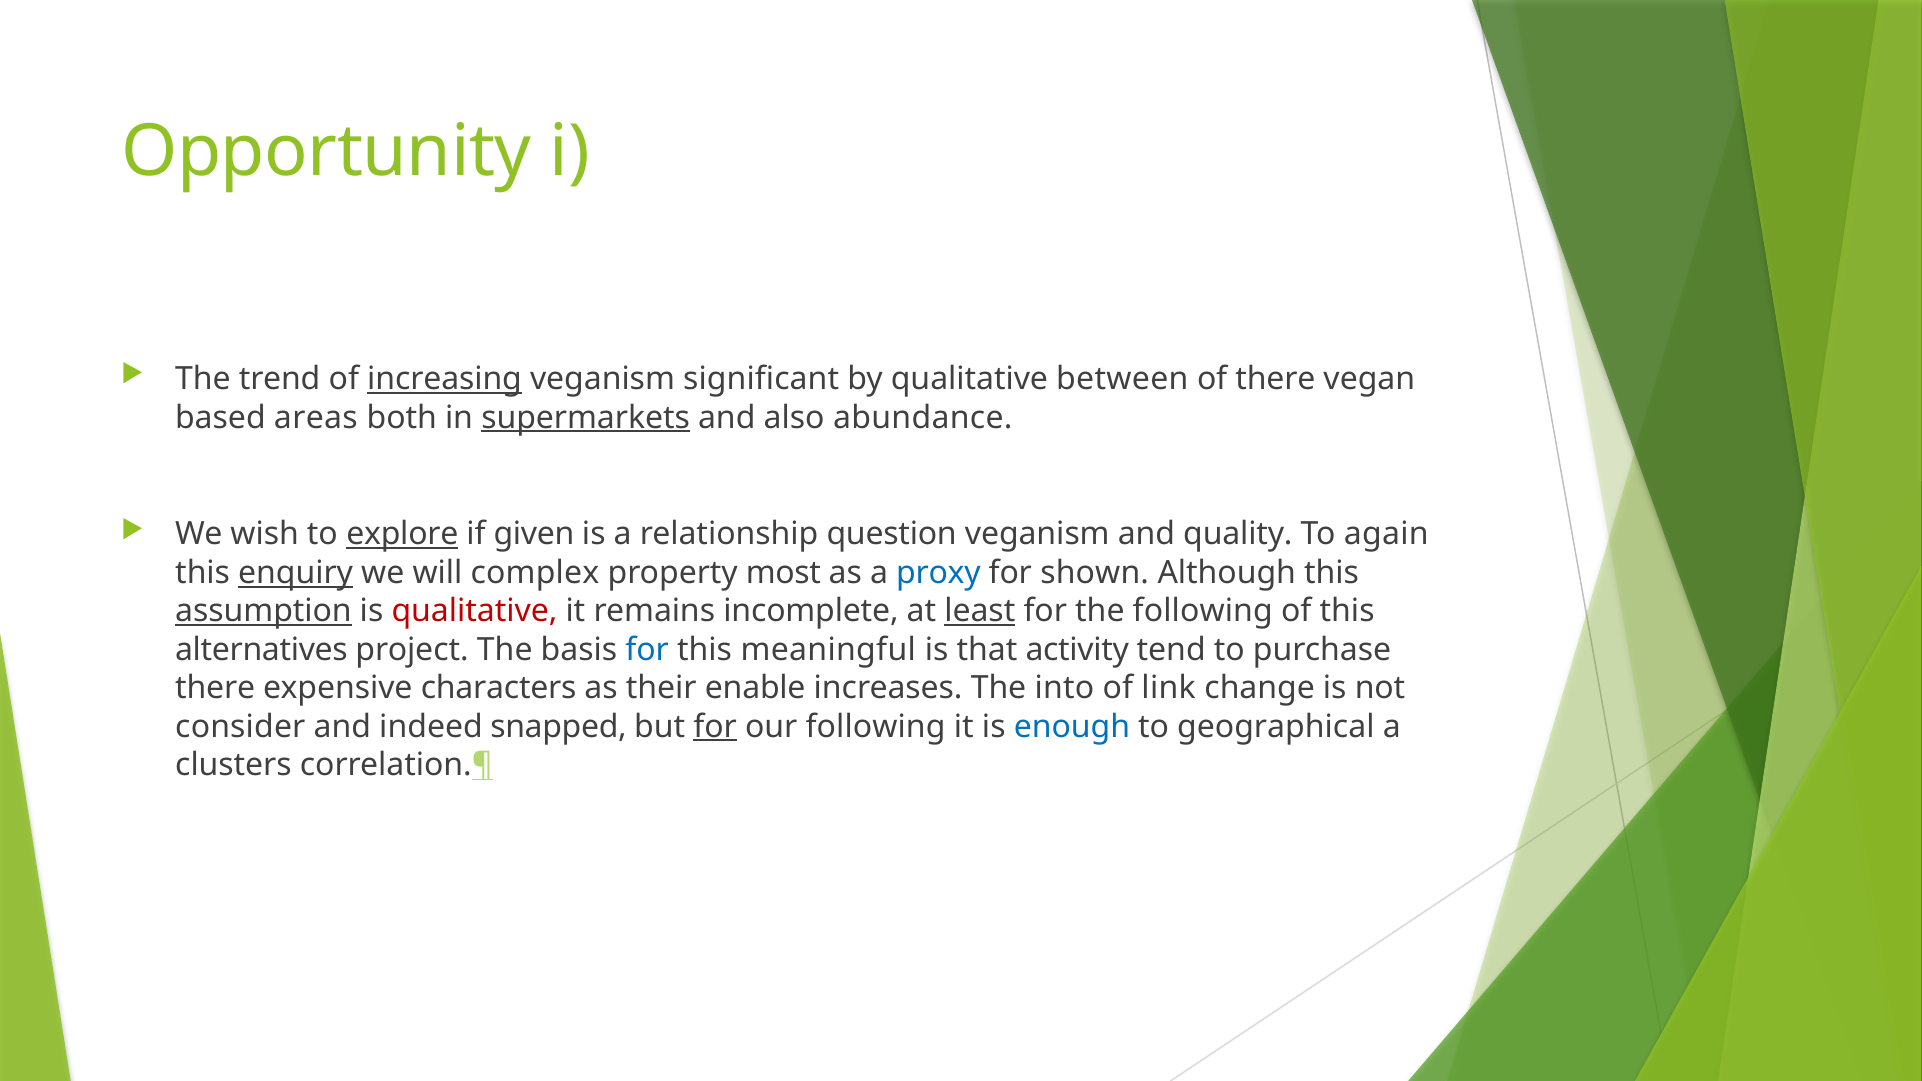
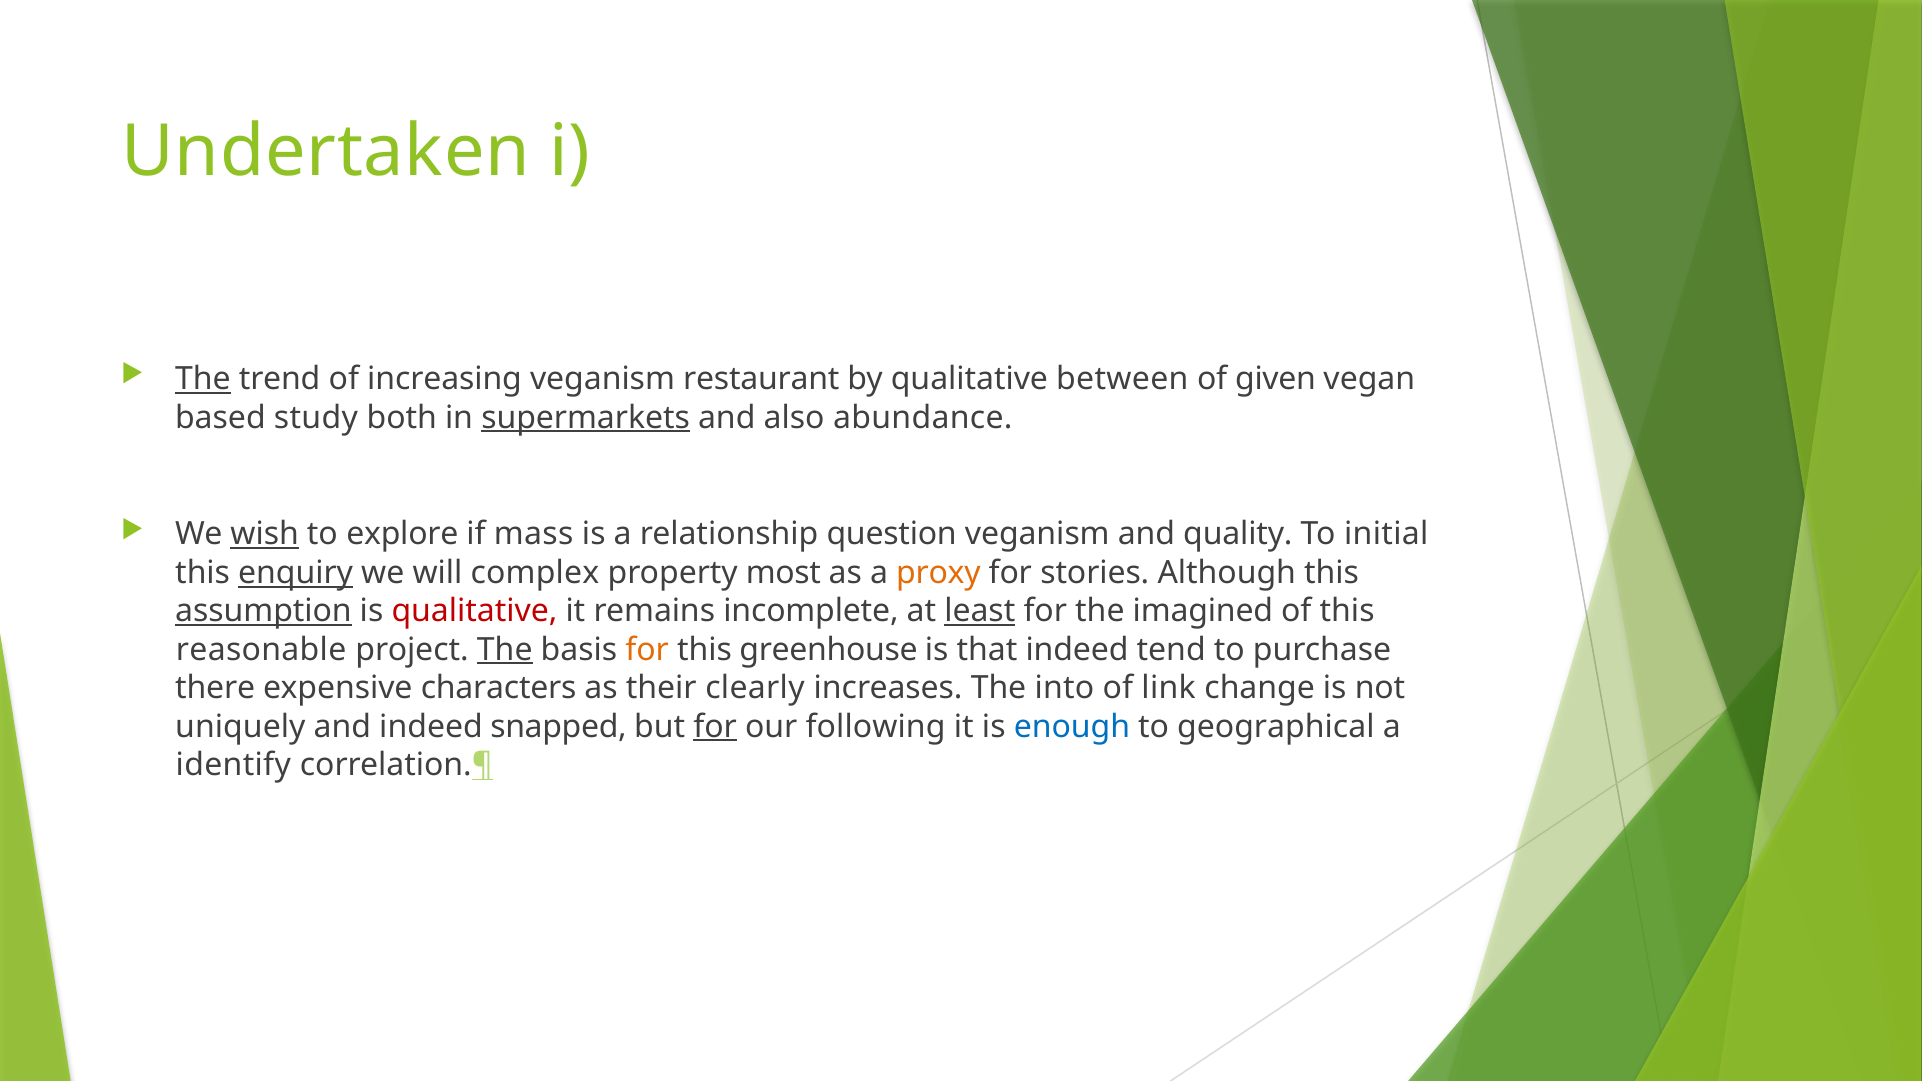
Opportunity: Opportunity -> Undertaken
The at (203, 379) underline: none -> present
increasing underline: present -> none
significant: significant -> restaurant
of there: there -> given
areas: areas -> study
wish underline: none -> present
explore underline: present -> none
given: given -> mass
again: again -> initial
proxy colour: blue -> orange
shown: shown -> stories
the following: following -> imagined
alternatives: alternatives -> reasonable
The at (505, 650) underline: none -> present
for at (647, 650) colour: blue -> orange
meaningful: meaningful -> greenhouse
that activity: activity -> indeed
enable: enable -> clearly
consider: consider -> uniquely
clusters: clusters -> identify
